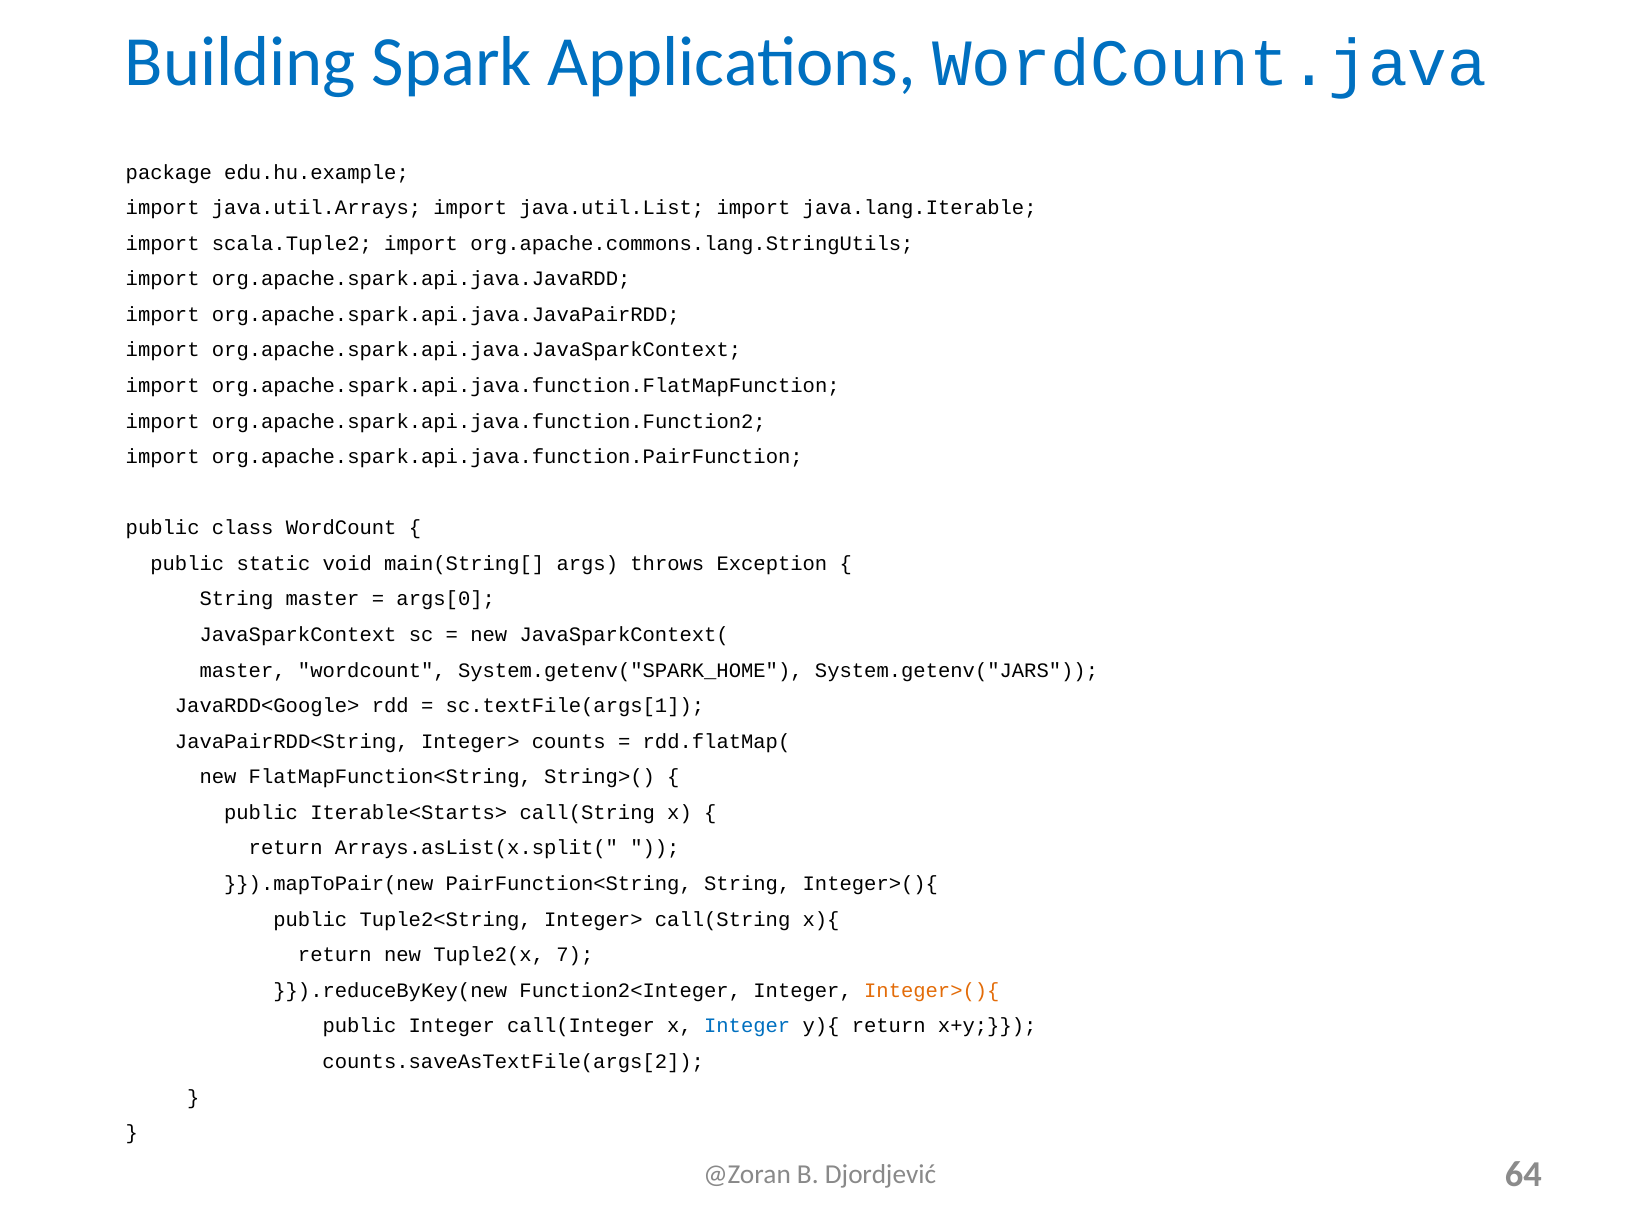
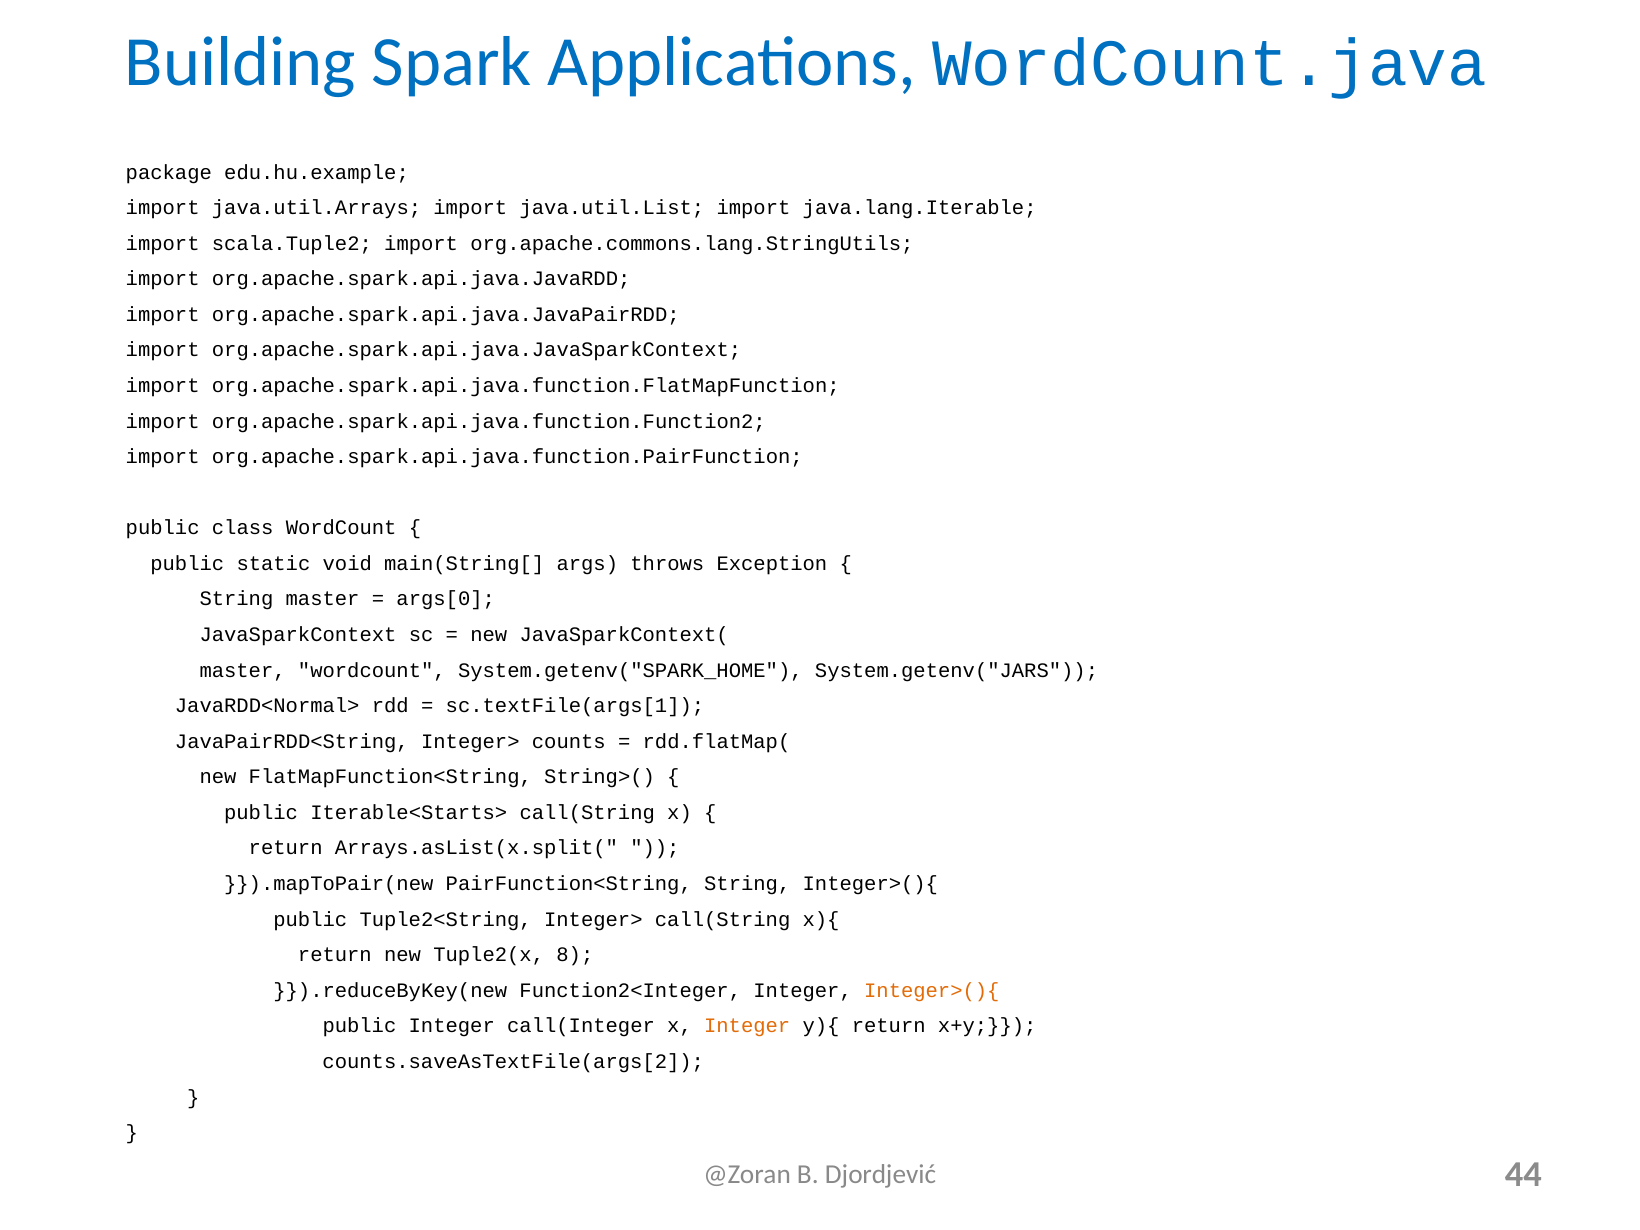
JavaRDD<Google>: JavaRDD<Google> -> JavaRDD<Normal>
7: 7 -> 8
Integer at (747, 1026) colour: blue -> orange
64: 64 -> 44
